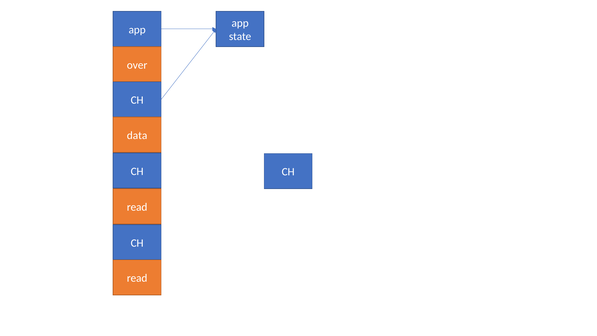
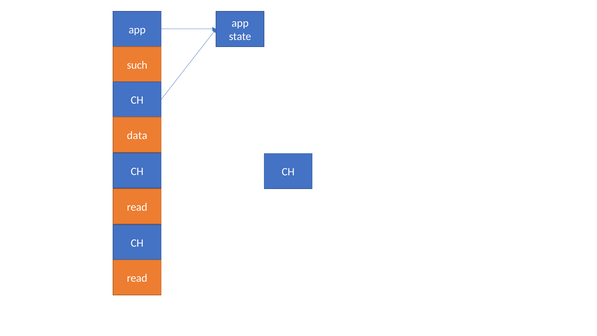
over: over -> such
